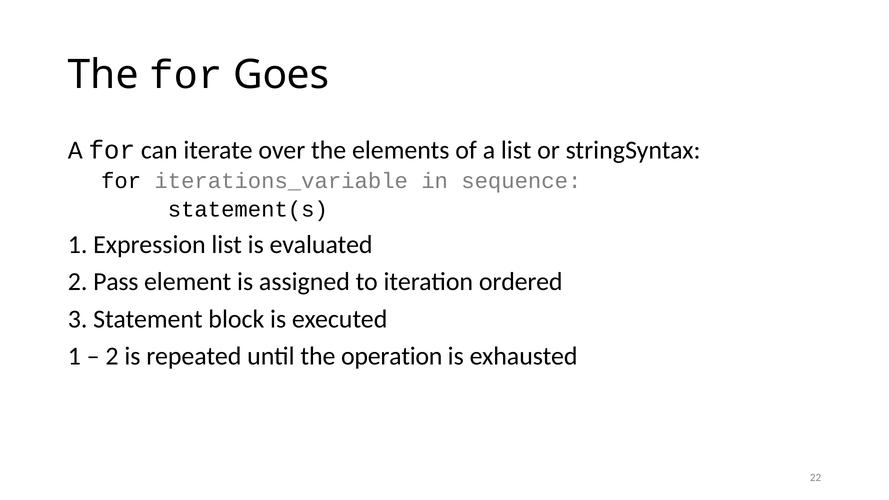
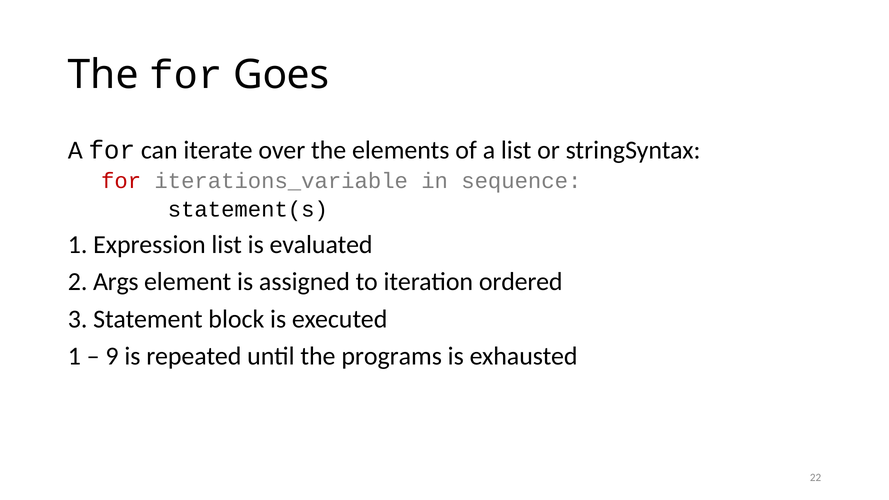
for at (121, 181) colour: black -> red
Pass: Pass -> Args
2 at (112, 356): 2 -> 9
operation: operation -> programs
